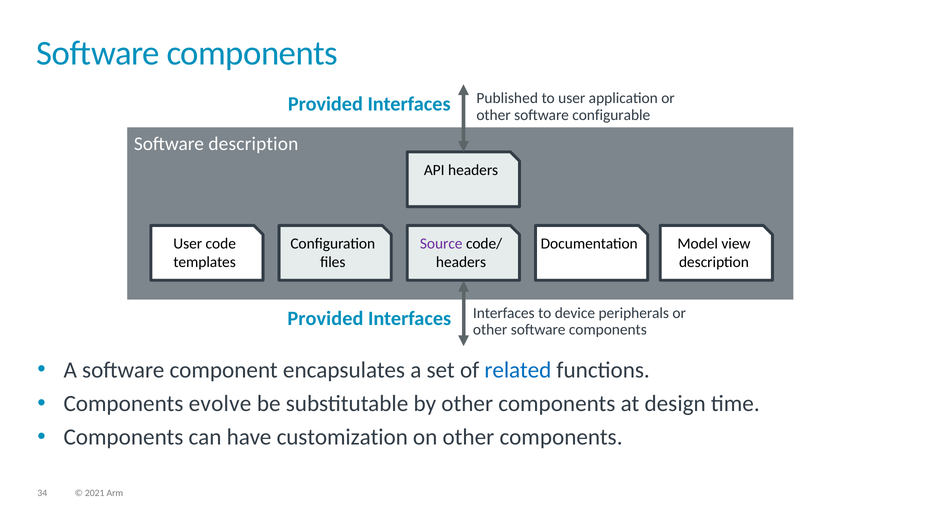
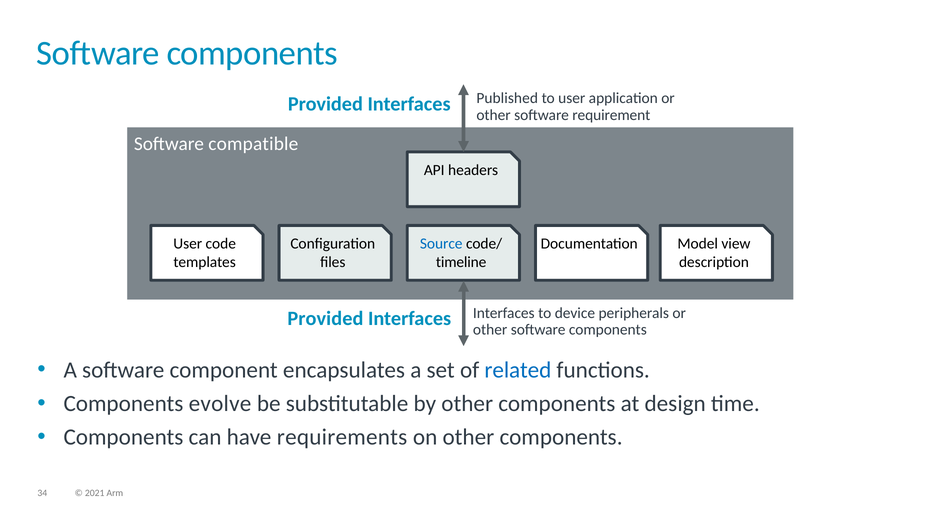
configurable: configurable -> requirement
Software description: description -> compatible
Source colour: purple -> blue
headers at (461, 262): headers -> timeline
customization: customization -> requirements
